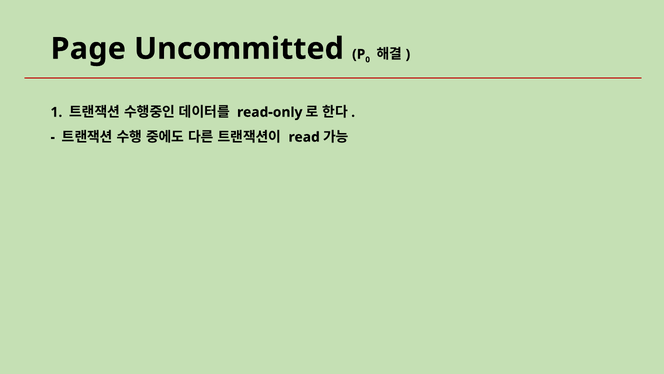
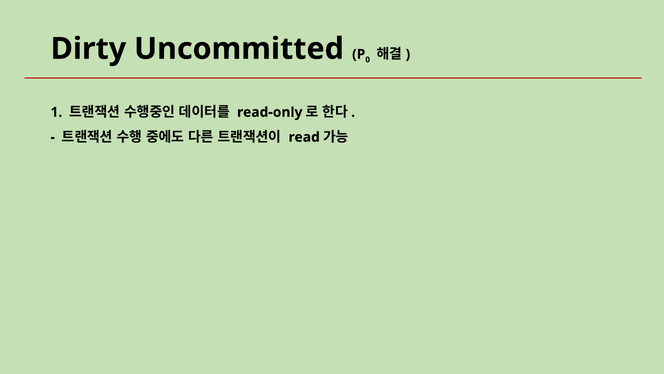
Page: Page -> Dirty
